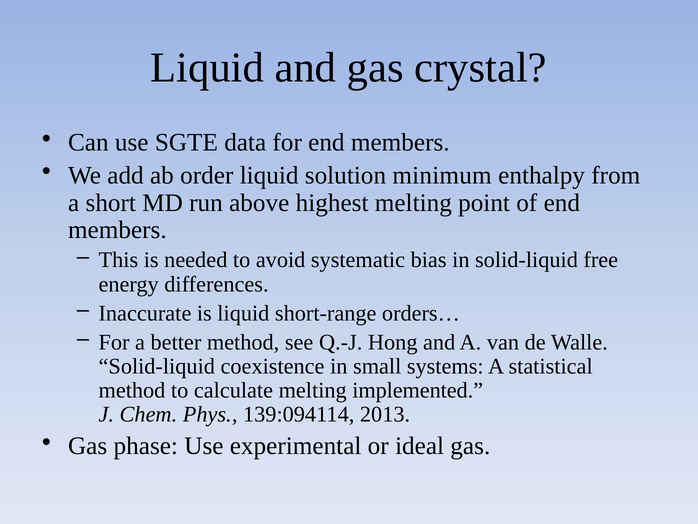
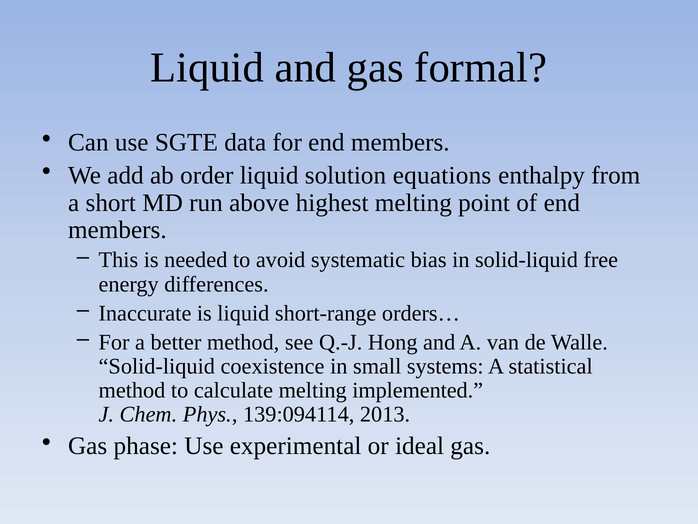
crystal: crystal -> formal
minimum: minimum -> equations
